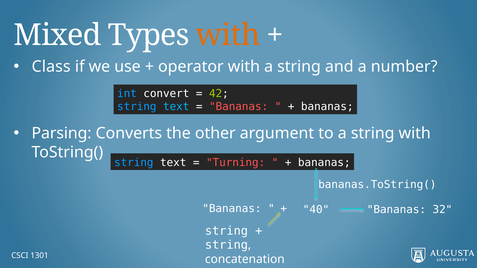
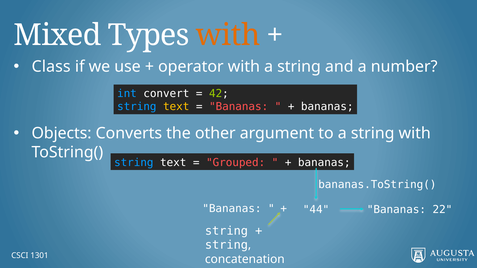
text at (176, 107) colour: light blue -> yellow
Parsing: Parsing -> Objects
Turning: Turning -> Grouped
40: 40 -> 44
32: 32 -> 22
